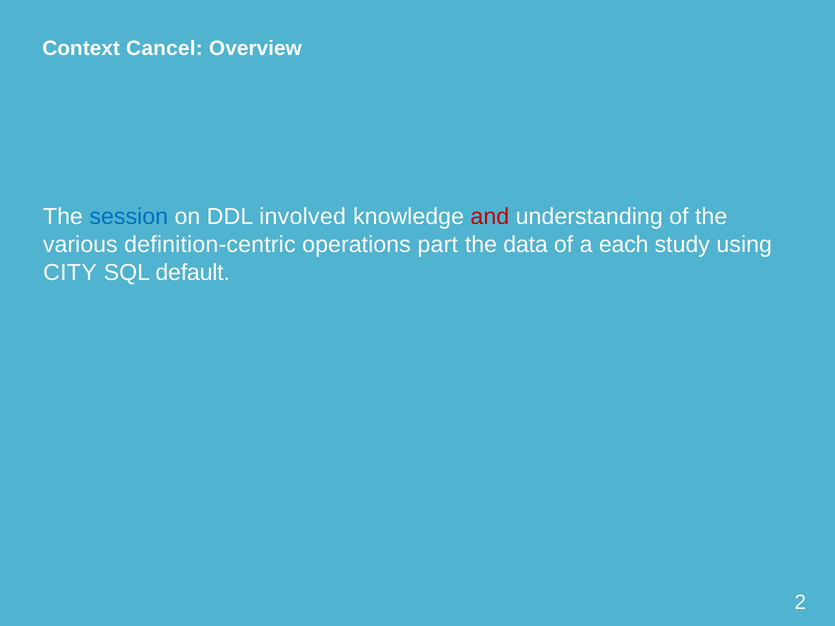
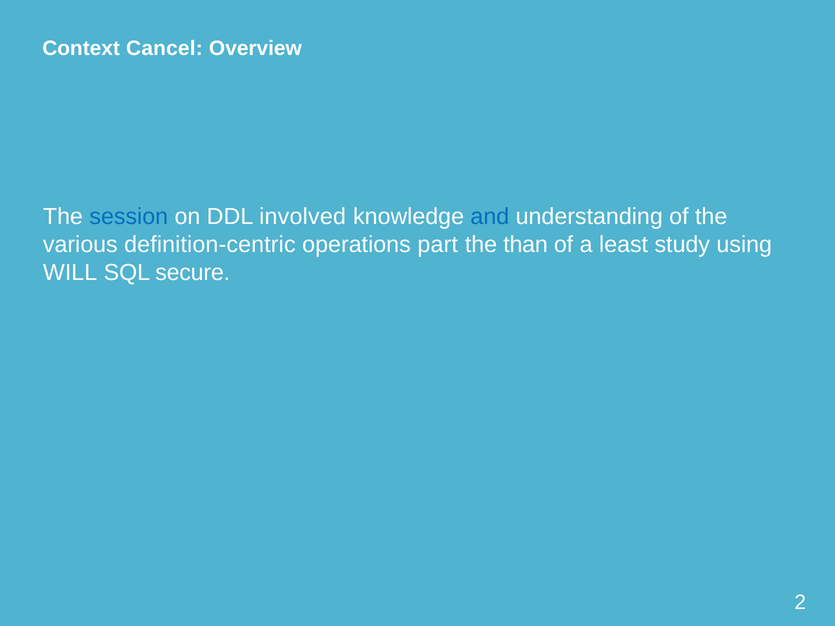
and colour: red -> blue
data: data -> than
each: each -> least
CITY: CITY -> WILL
default: default -> secure
